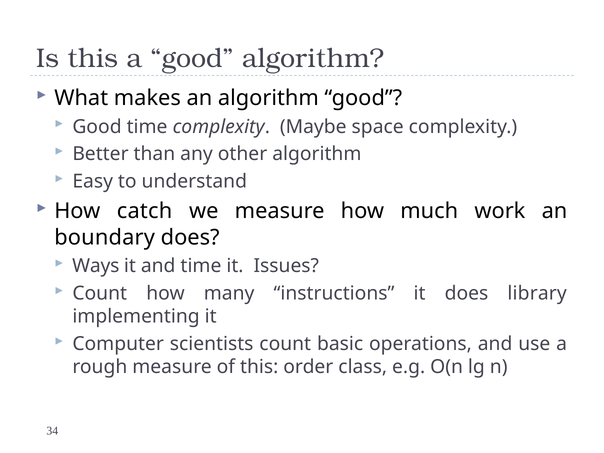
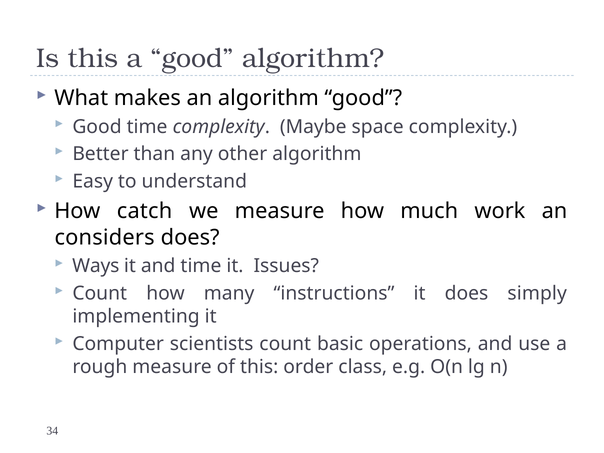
boundary: boundary -> considers
library: library -> simply
